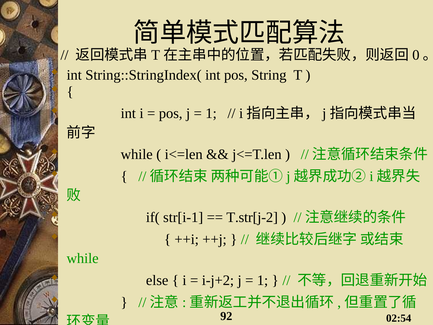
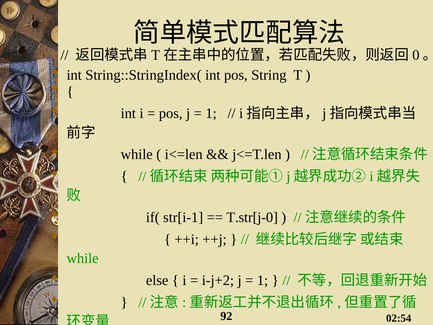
T.str[j-2: T.str[j-2 -> T.str[j-0
